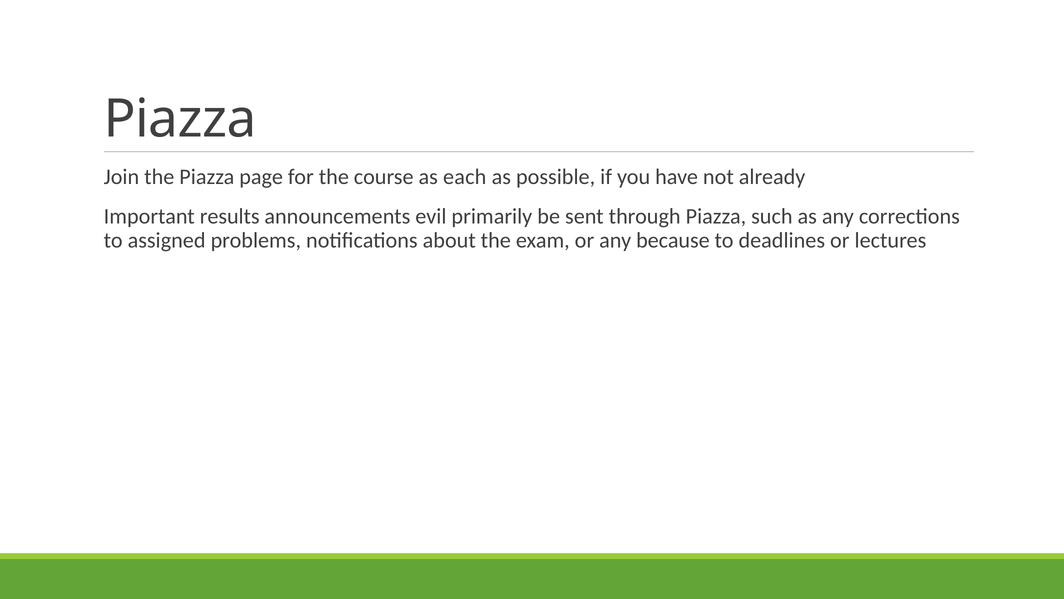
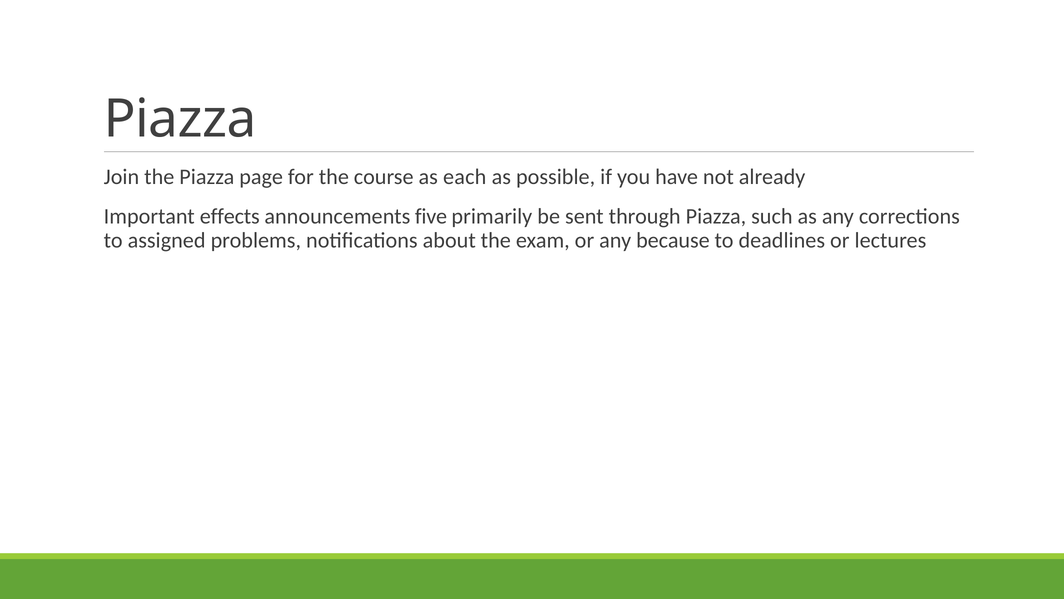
results: results -> effects
evil: evil -> five
